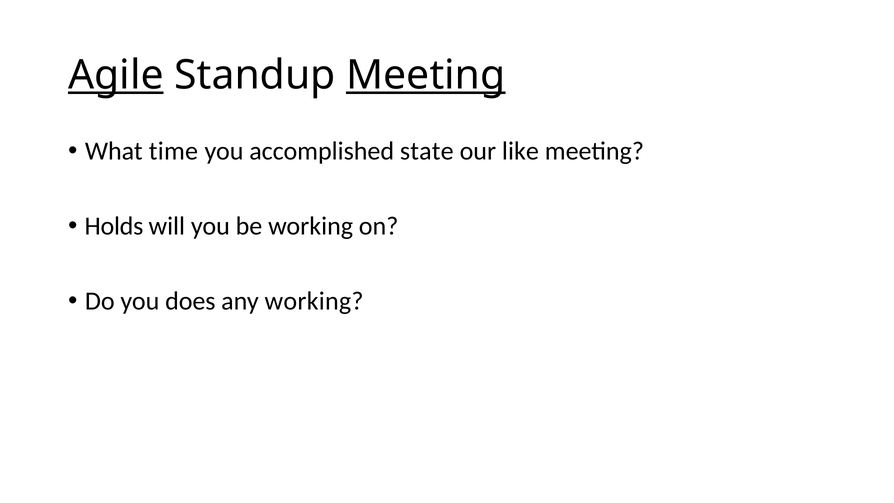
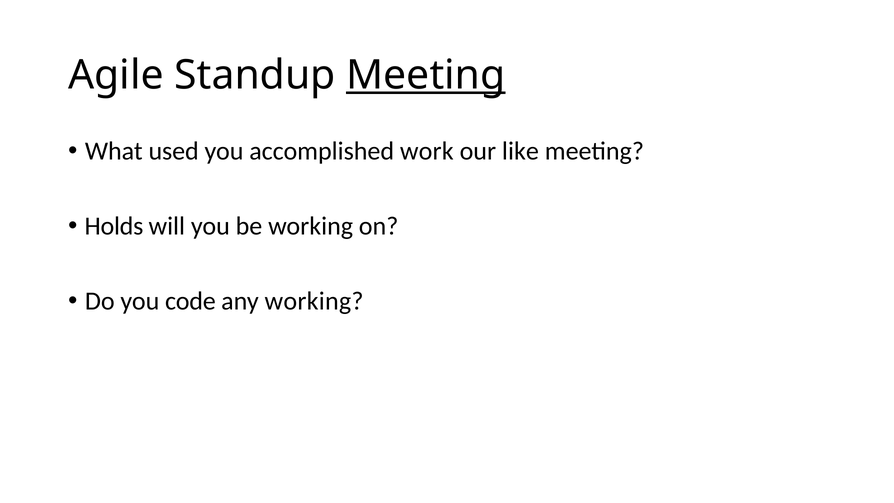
Agile underline: present -> none
time: time -> used
state: state -> work
does: does -> code
